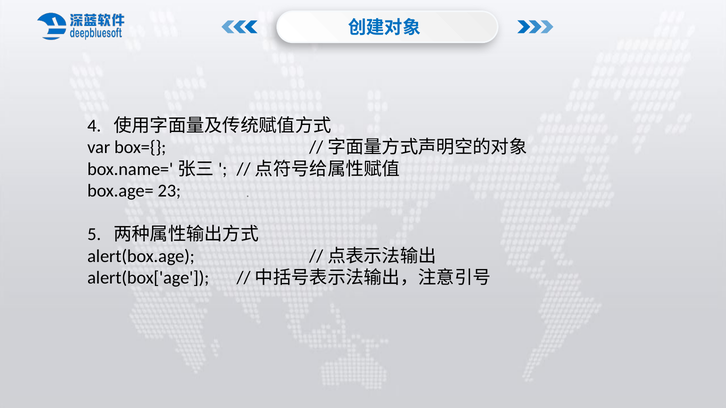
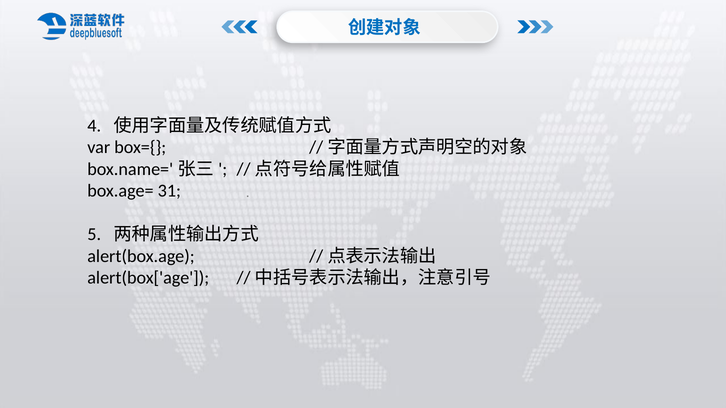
23: 23 -> 31
